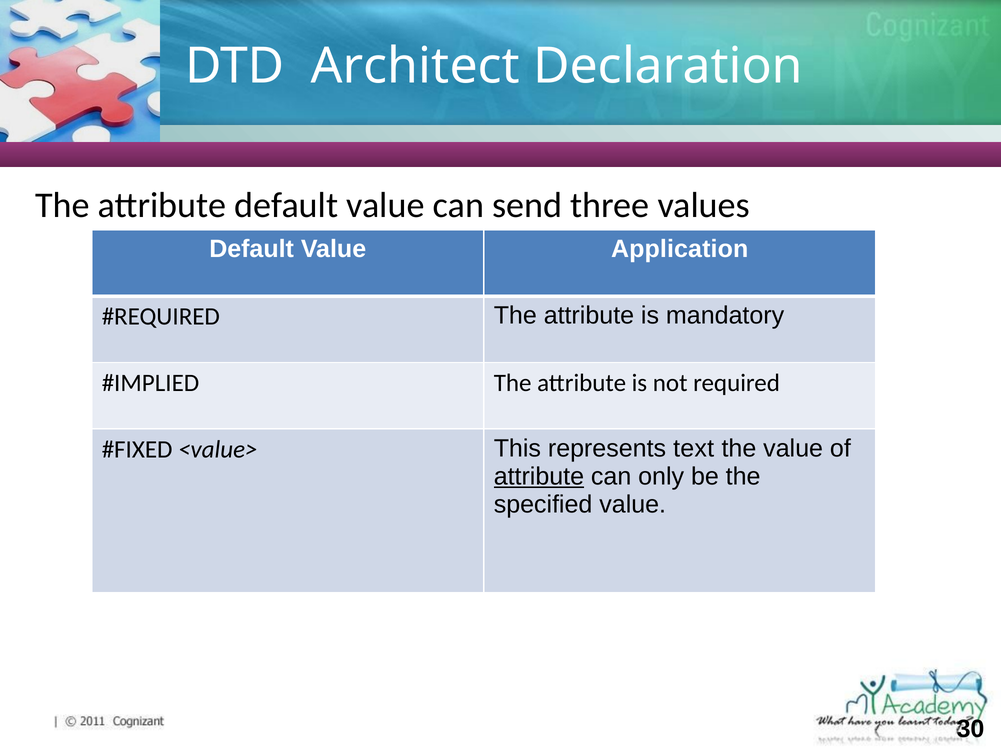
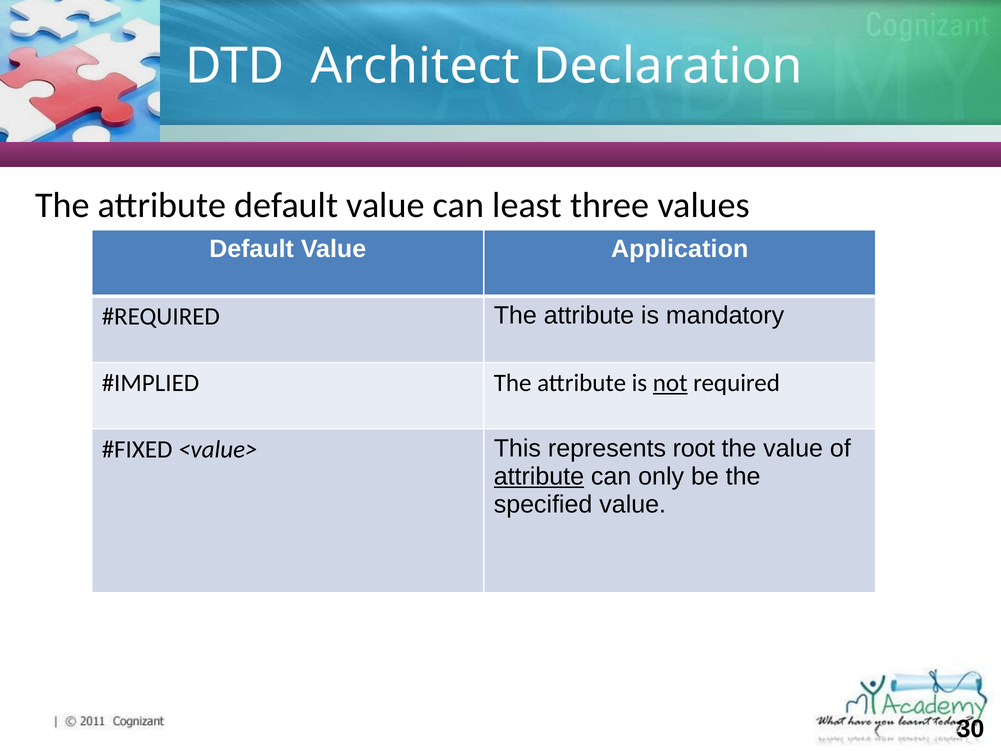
send: send -> least
not underline: none -> present
text: text -> root
